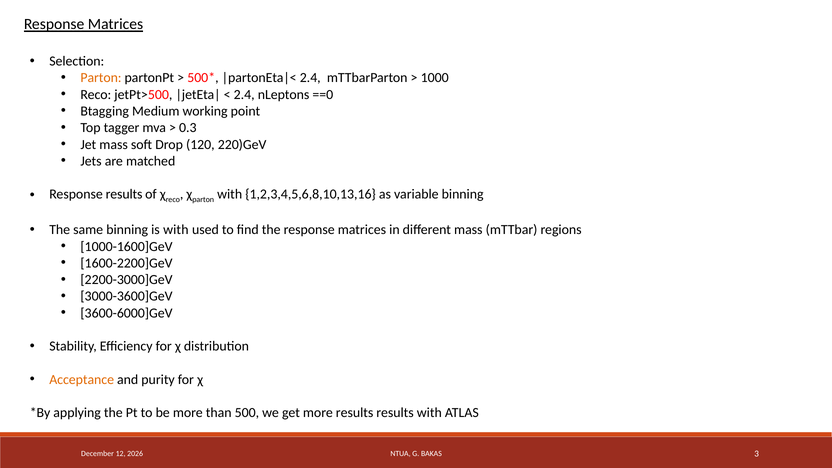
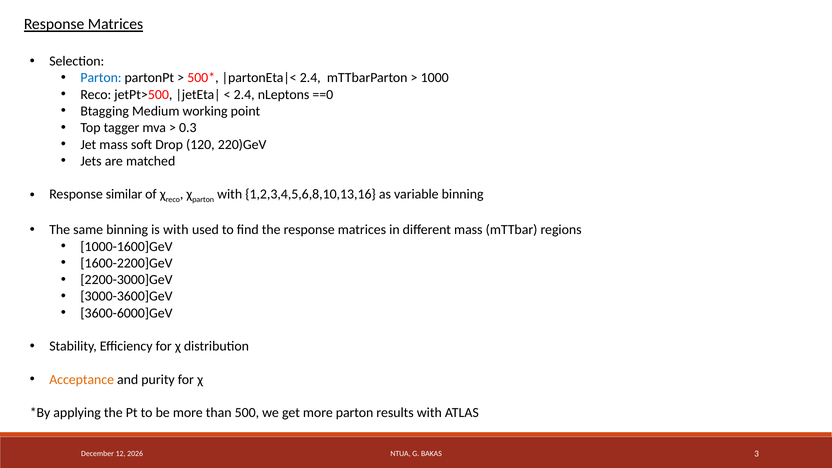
Parton at (101, 78) colour: orange -> blue
Response results: results -> similar
more results: results -> parton
